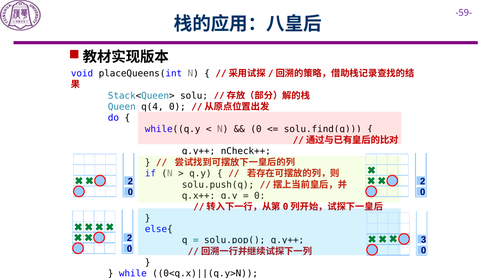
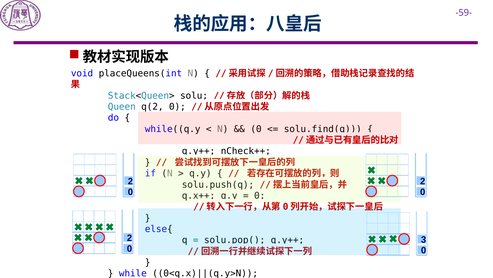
q(4: q(4 -> q(2
